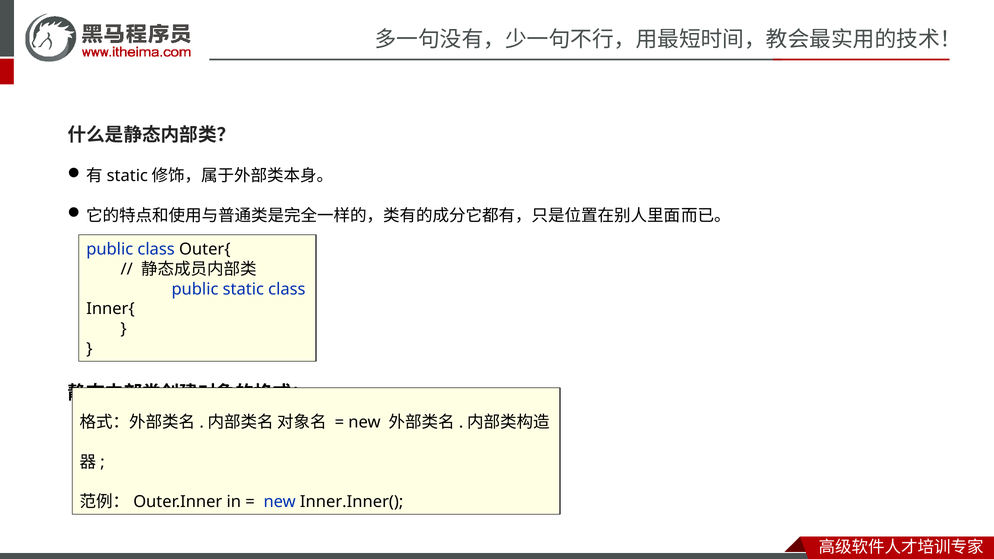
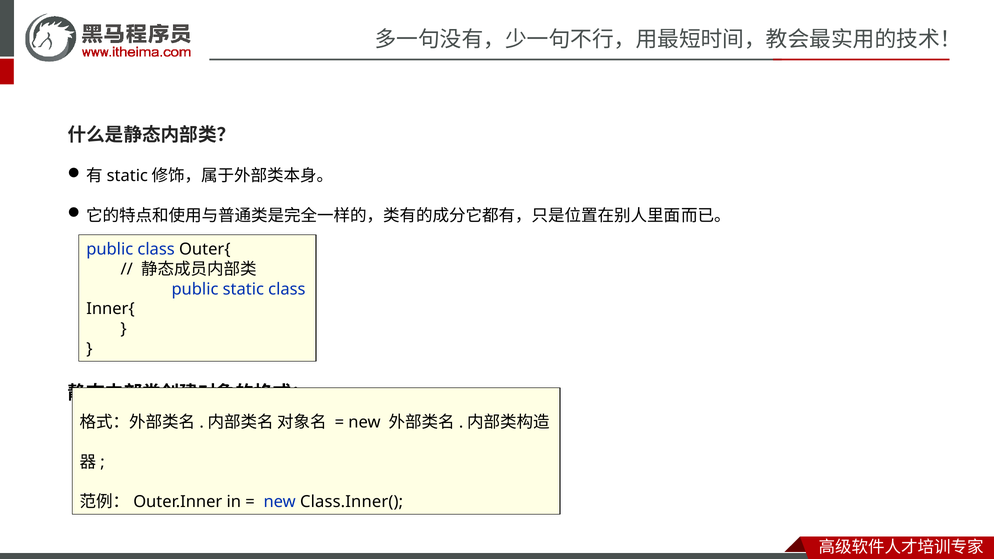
Inner.Inner(: Inner.Inner( -> Class.Inner(
